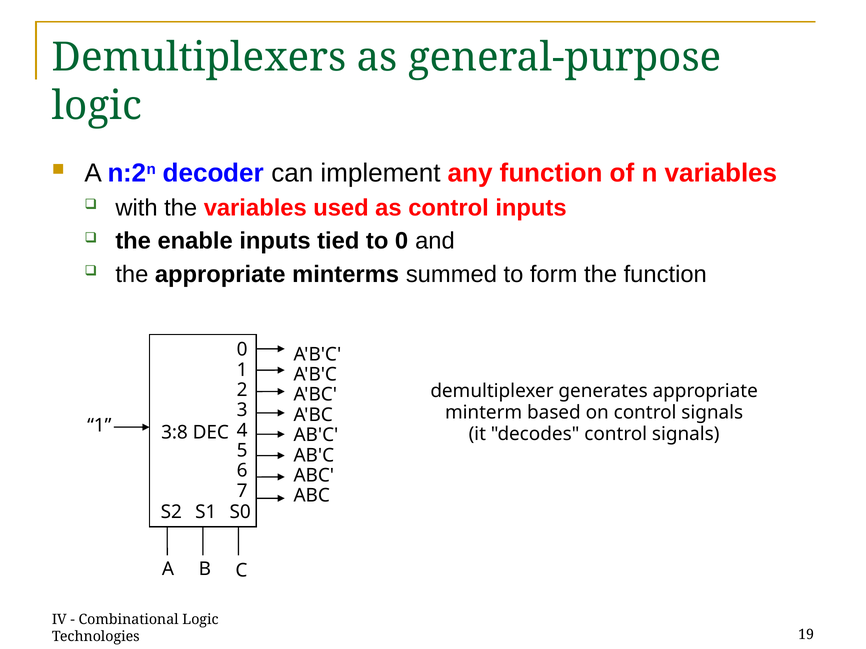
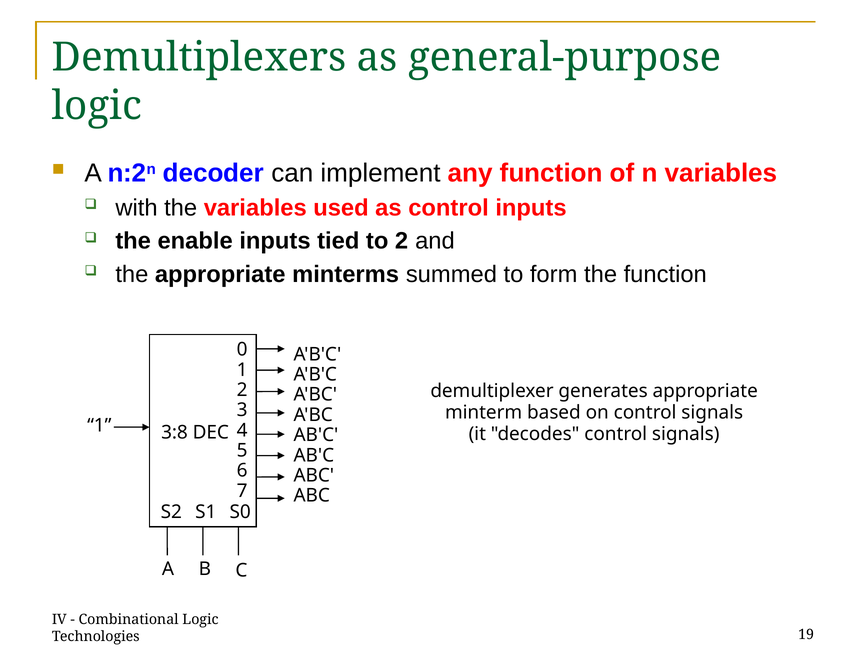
to 0: 0 -> 2
